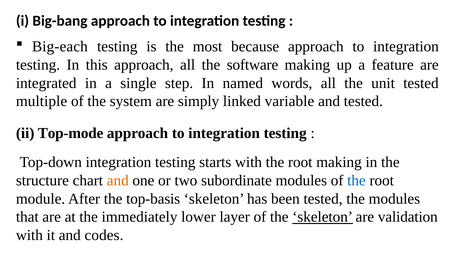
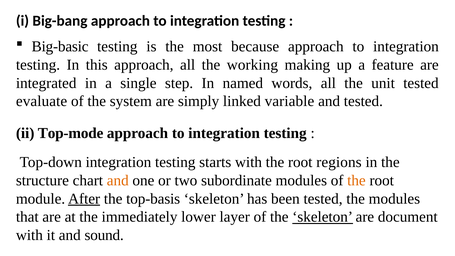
Big-each: Big-each -> Big-basic
software: software -> working
multiple: multiple -> evaluate
root making: making -> regions
the at (356, 180) colour: blue -> orange
After underline: none -> present
validation: validation -> document
codes: codes -> sound
